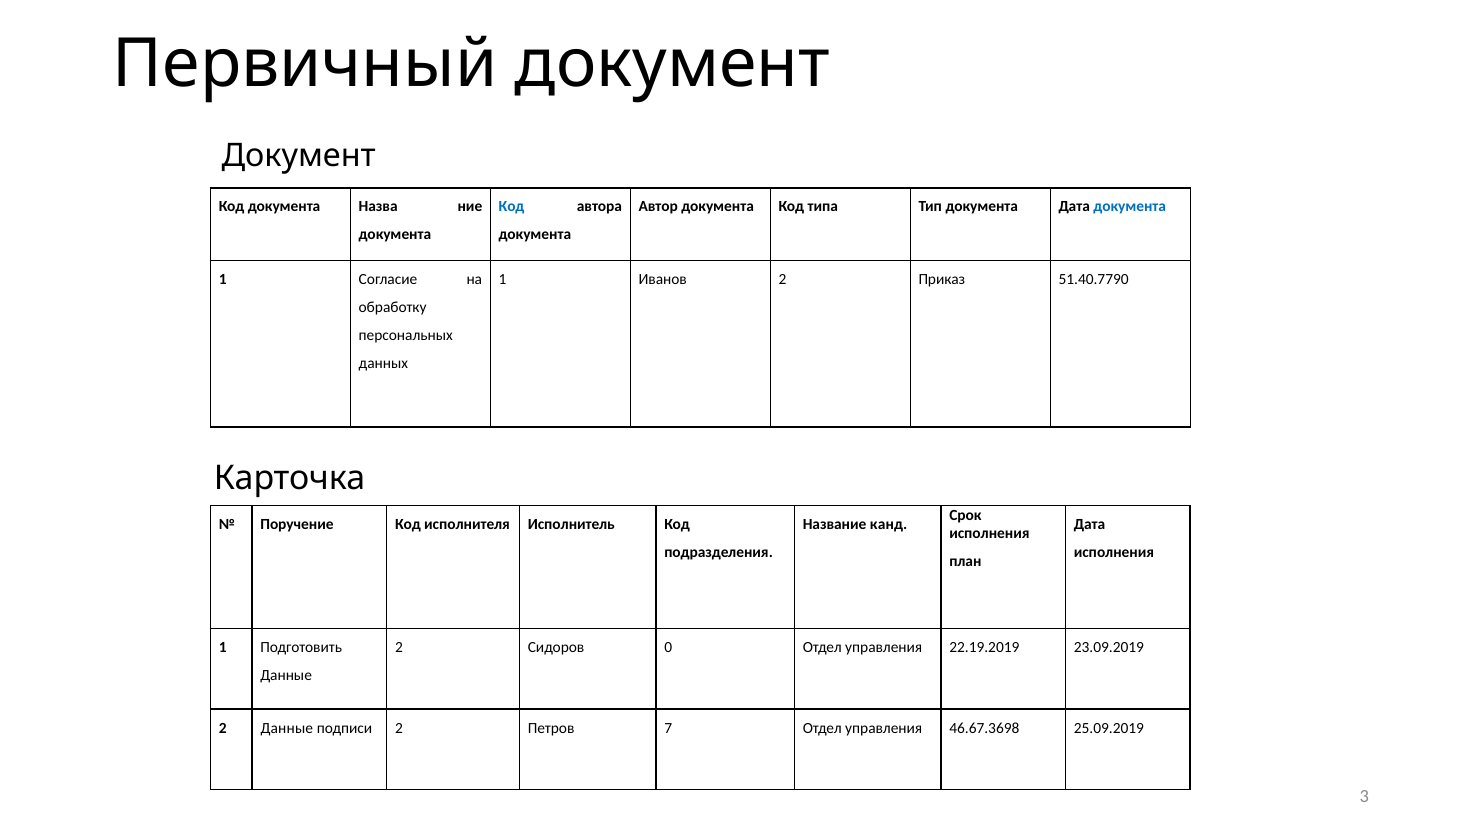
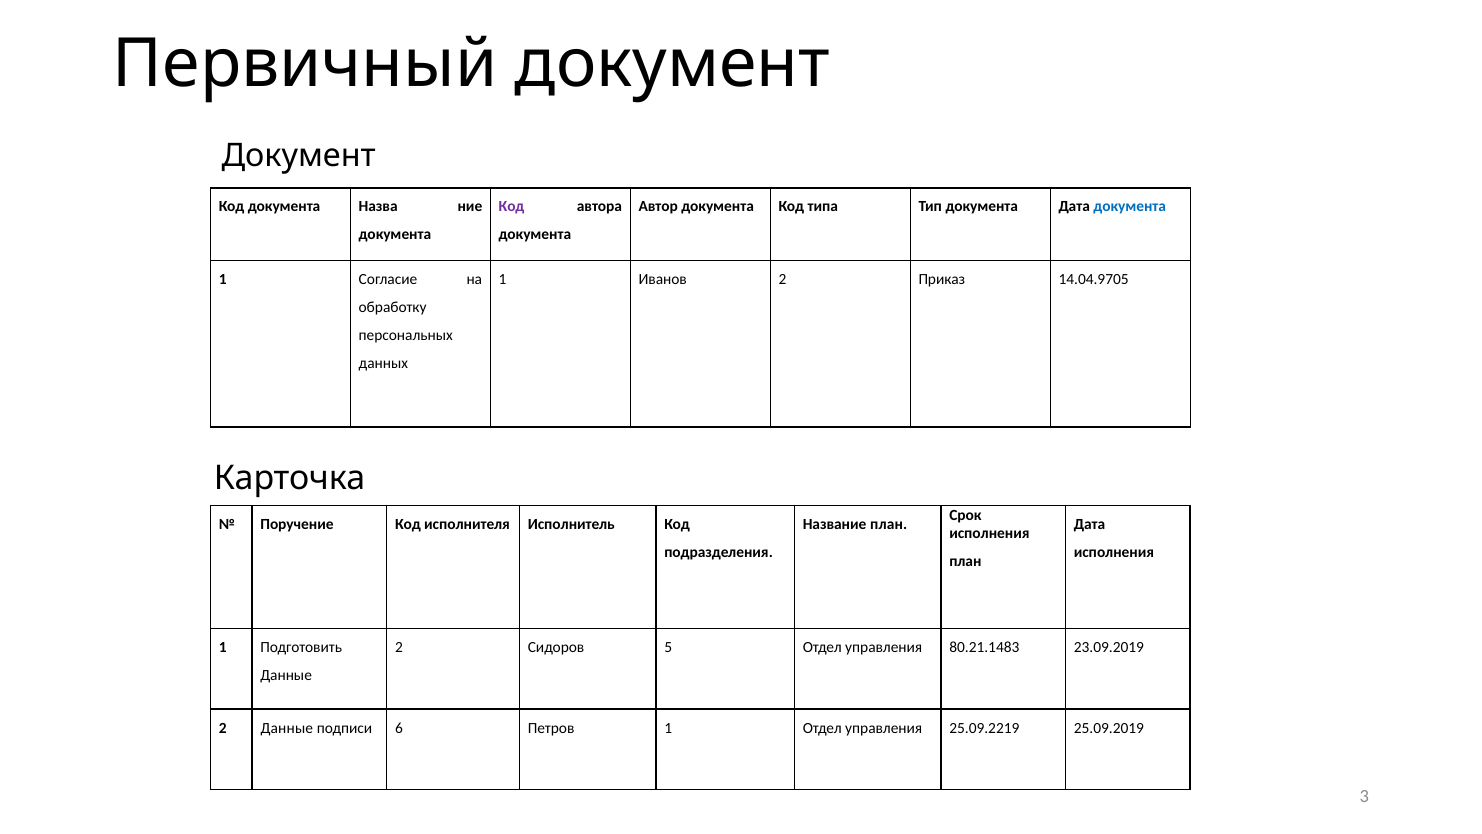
Код at (512, 207) colour: blue -> purple
51.40.7790: 51.40.7790 -> 14.04.9705
Название канд: канд -> план
0: 0 -> 5
22.19.2019: 22.19.2019 -> 80.21.1483
подписи 2: 2 -> 6
Петров 7: 7 -> 1
46.67.3698: 46.67.3698 -> 25.09.2219
